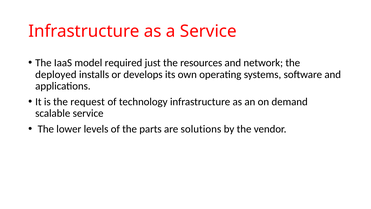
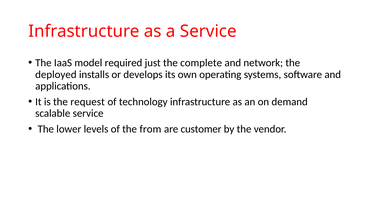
resources: resources -> complete
parts: parts -> from
solutions: solutions -> customer
